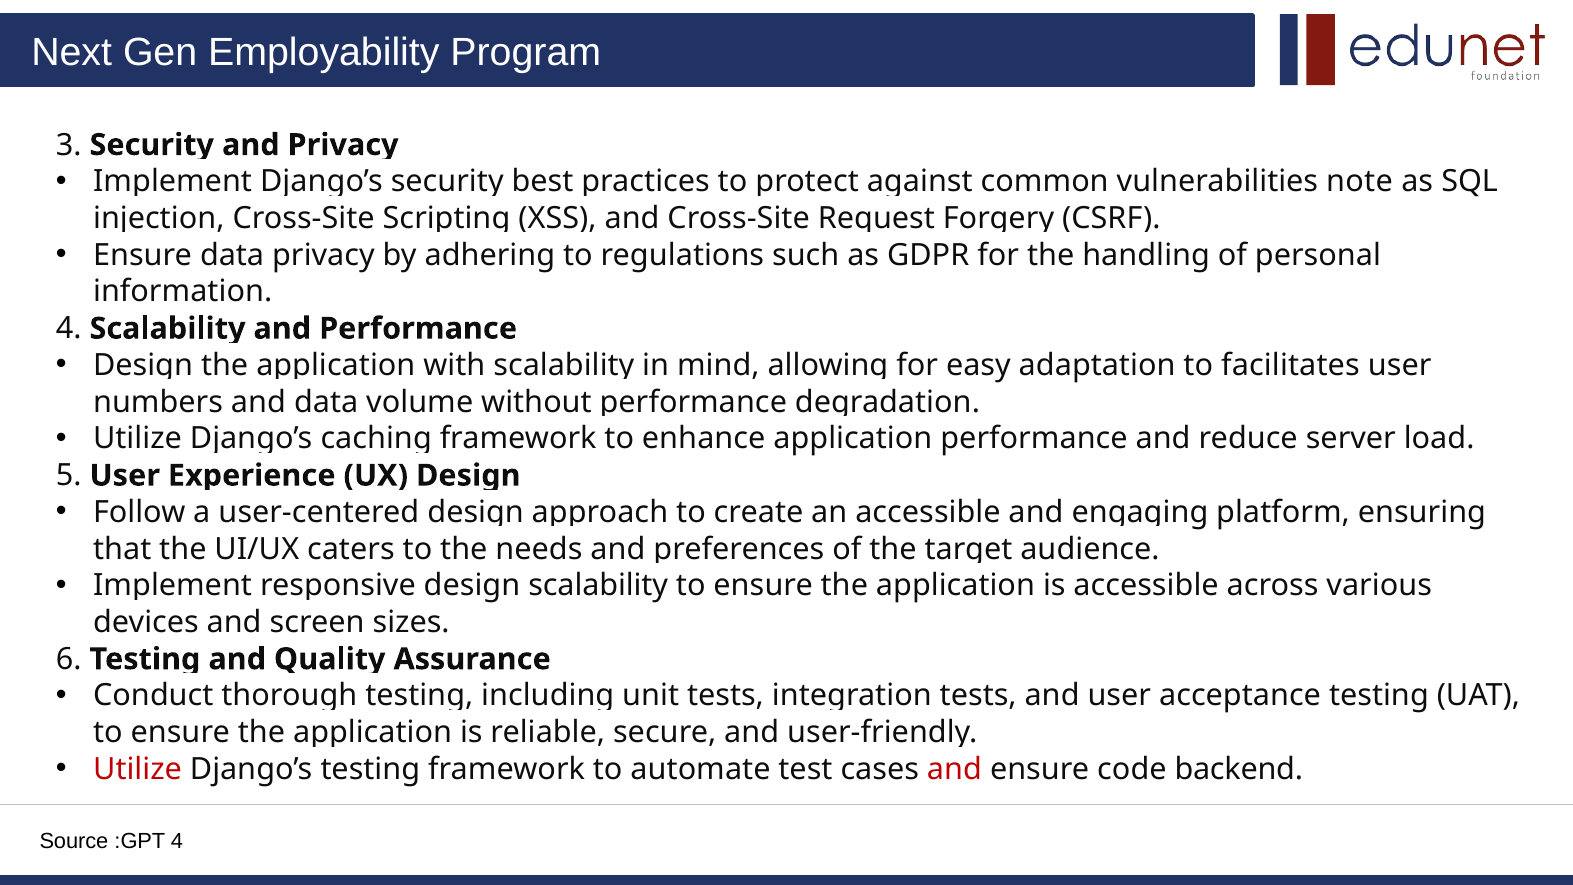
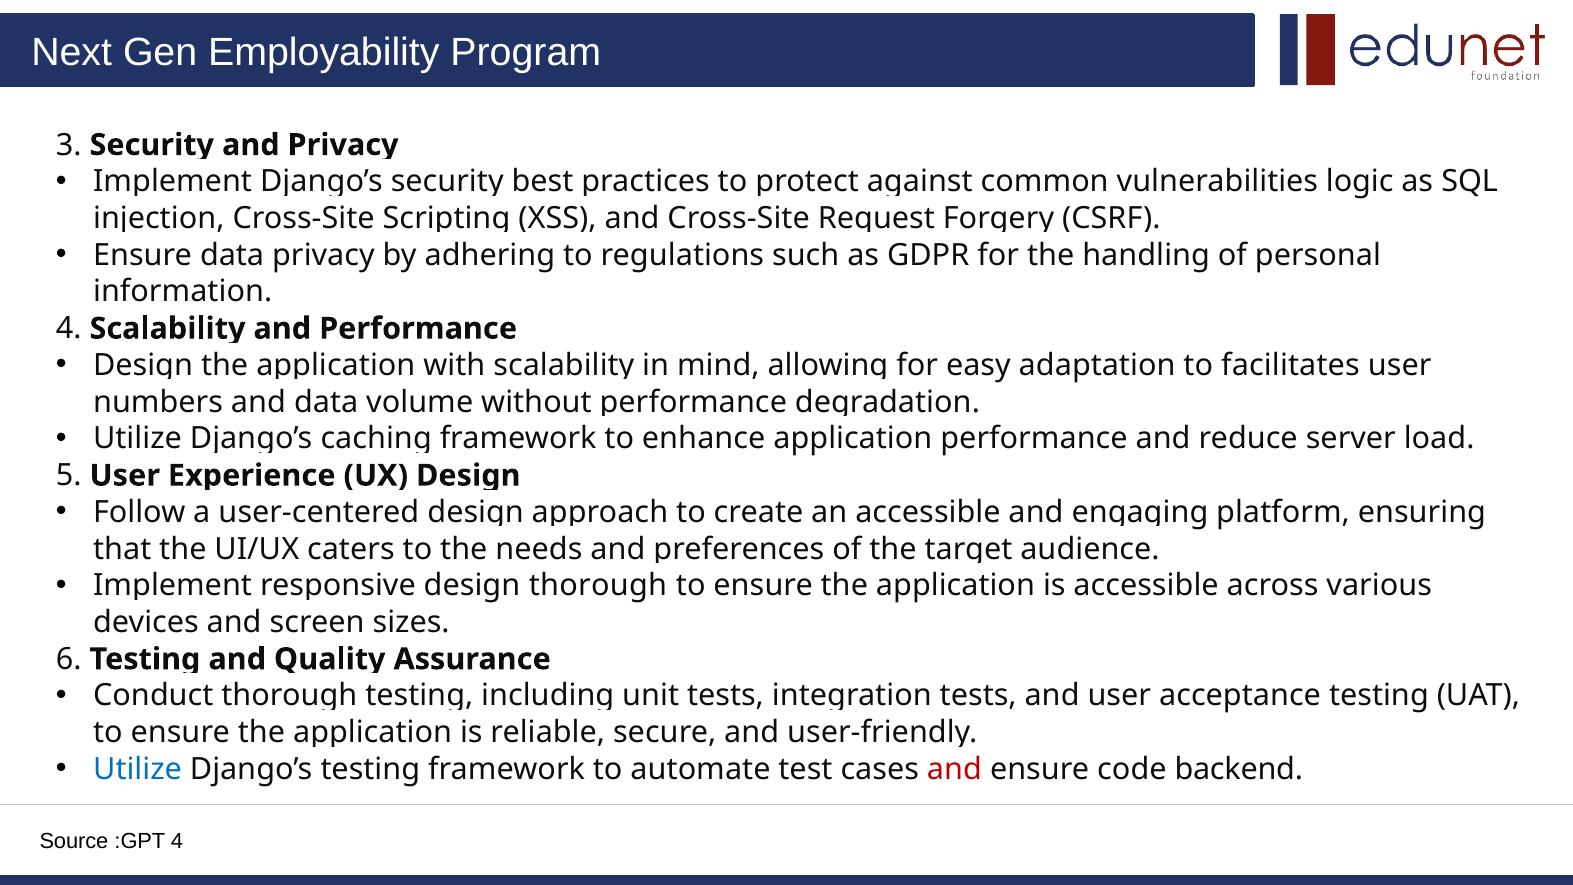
note: note -> logic
design scalability: scalability -> thorough
Utilize at (138, 769) colour: red -> blue
